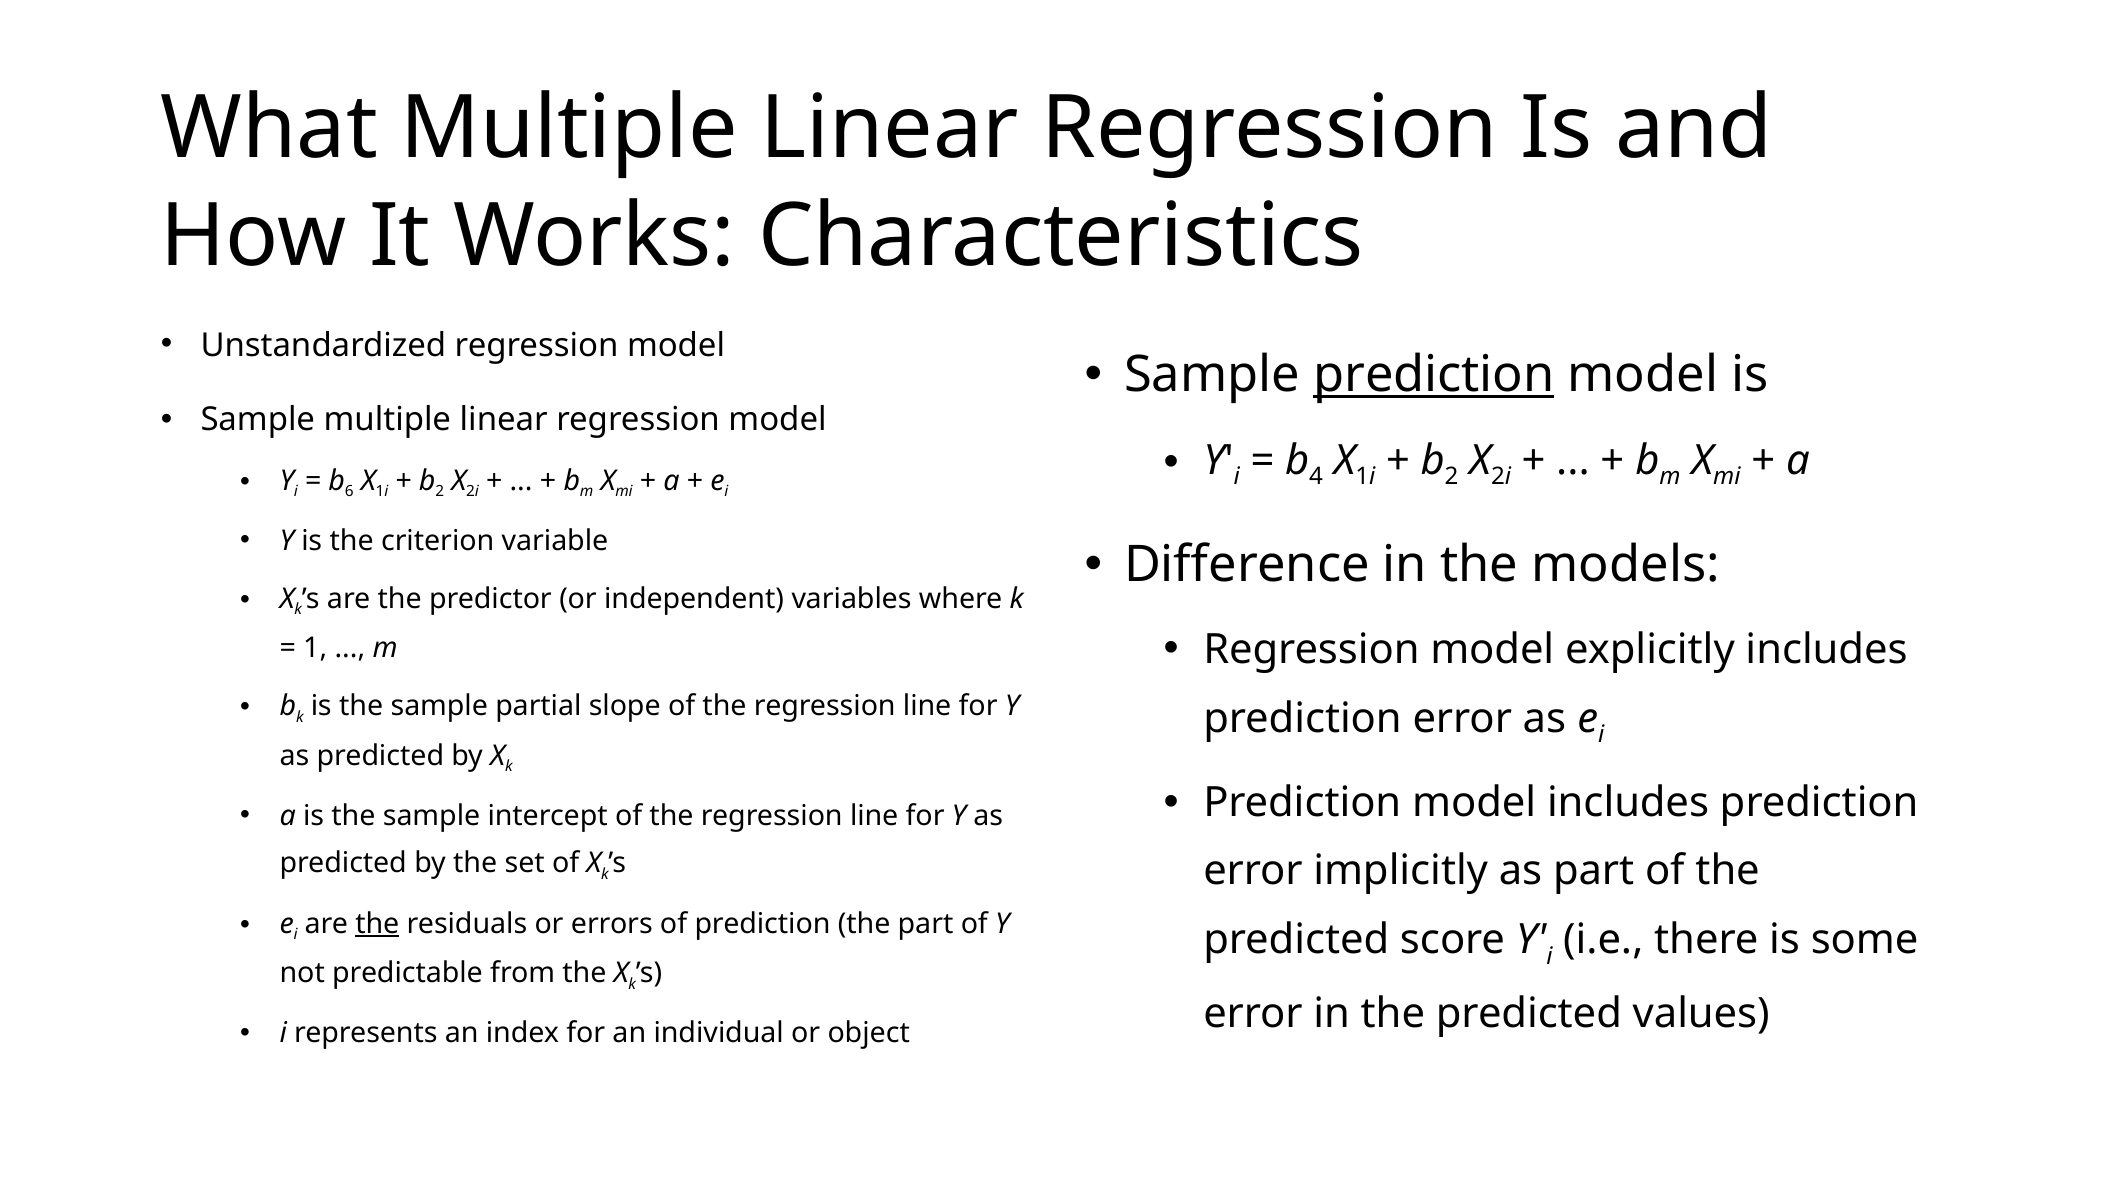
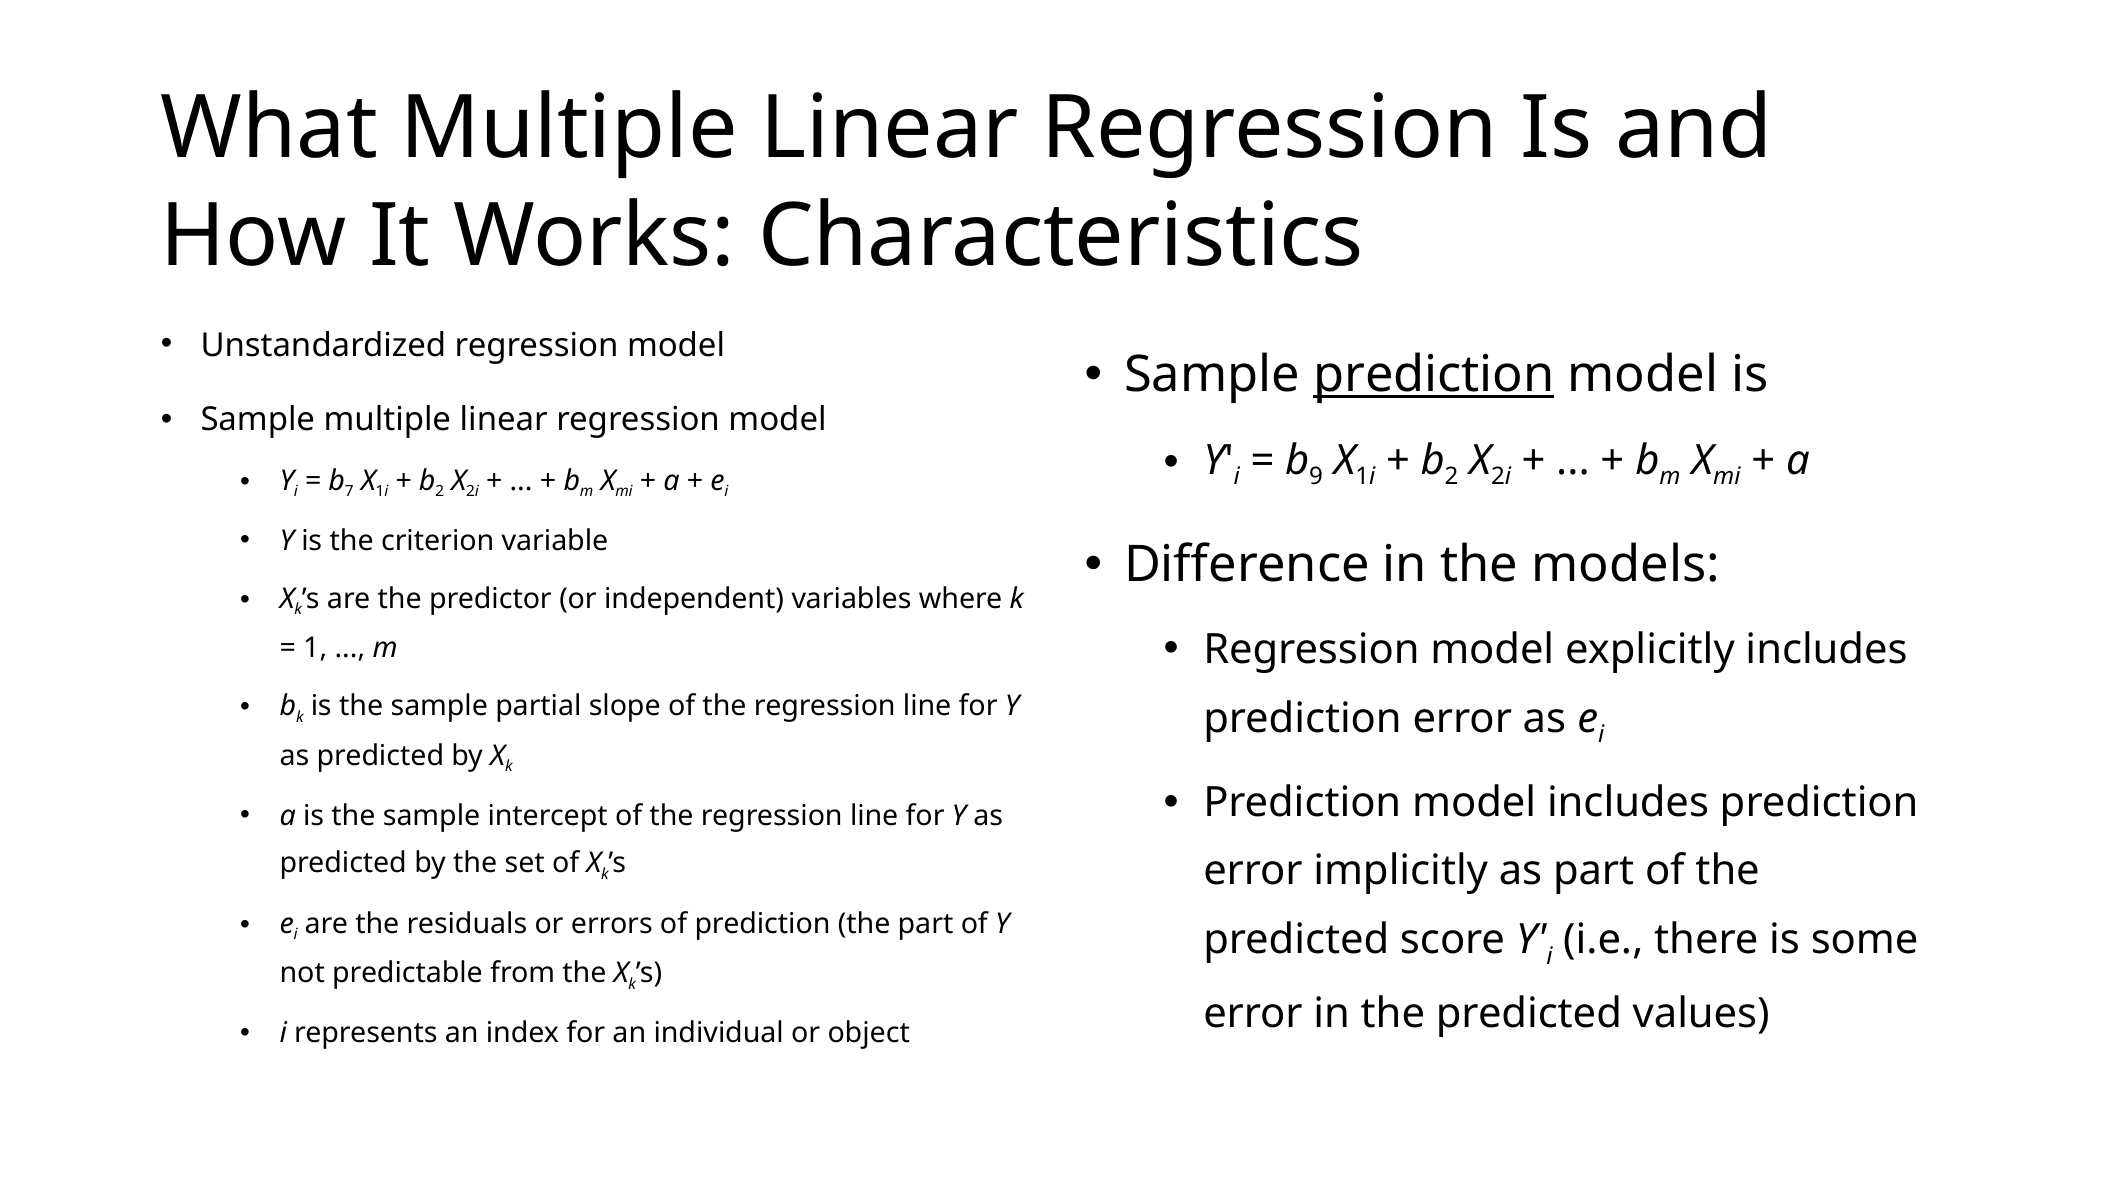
4: 4 -> 9
6: 6 -> 7
the at (377, 924) underline: present -> none
